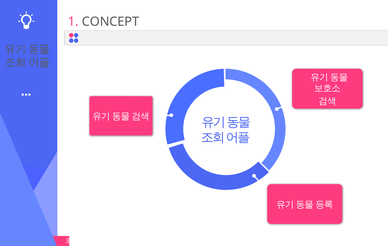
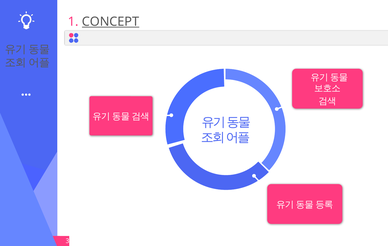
CONCEPT underline: none -> present
